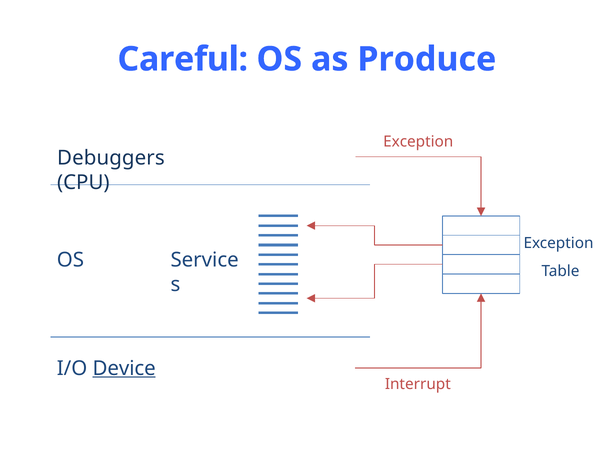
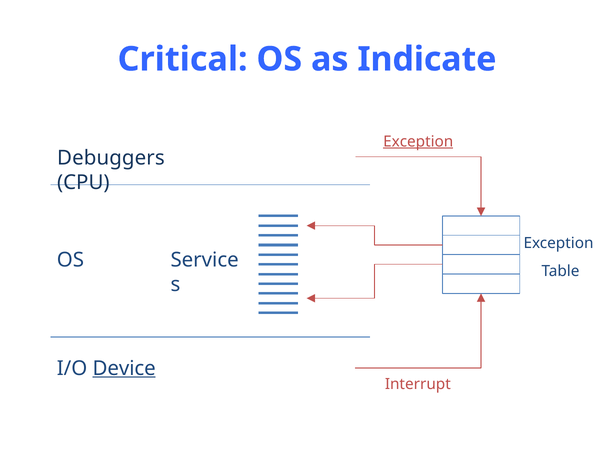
Careful: Careful -> Critical
Produce: Produce -> Indicate
Exception at (418, 141) underline: none -> present
